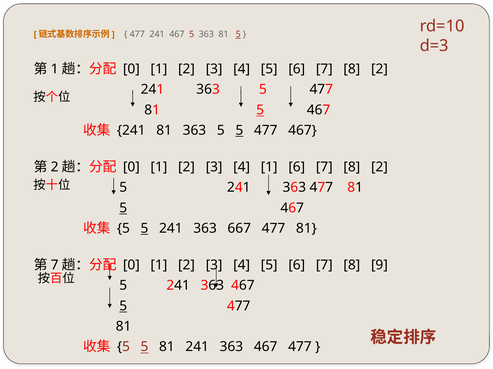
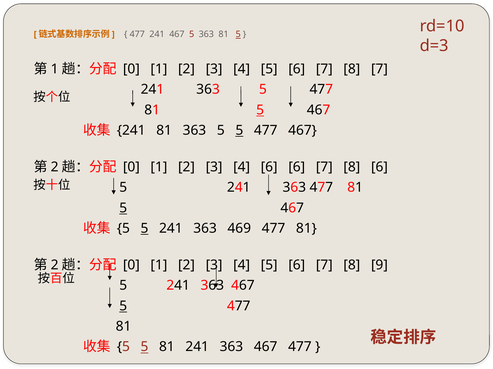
2 at (379, 69): 2 -> 7
4 1: 1 -> 6
2 at (379, 167): 2 -> 6
667: 667 -> 469
7 at (55, 266): 7 -> 2
